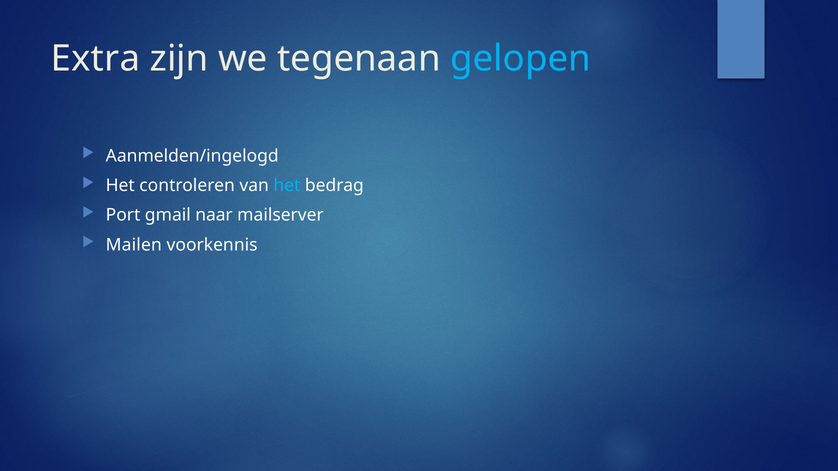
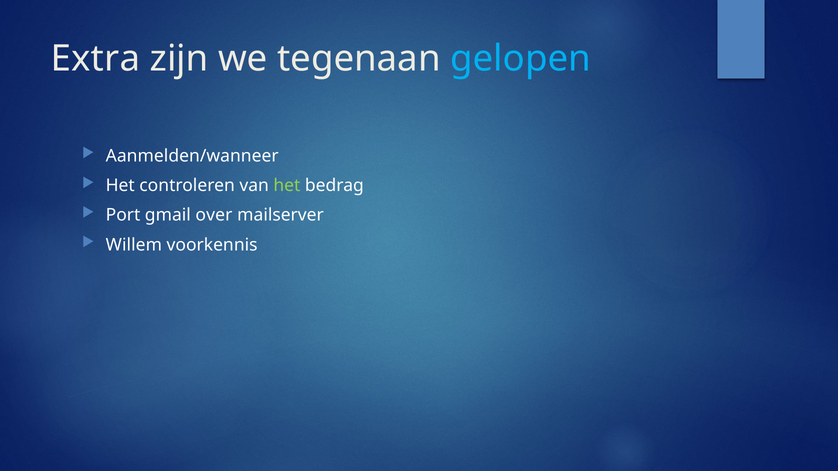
Aanmelden/ingelogd: Aanmelden/ingelogd -> Aanmelden/wanneer
het at (287, 186) colour: light blue -> light green
naar: naar -> over
Mailen: Mailen -> Willem
